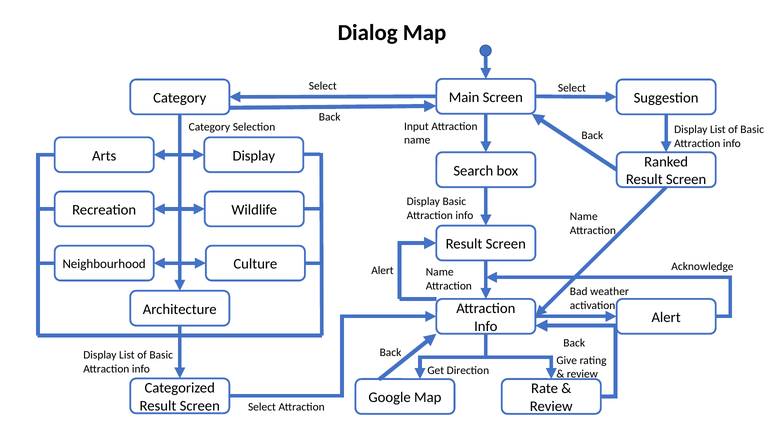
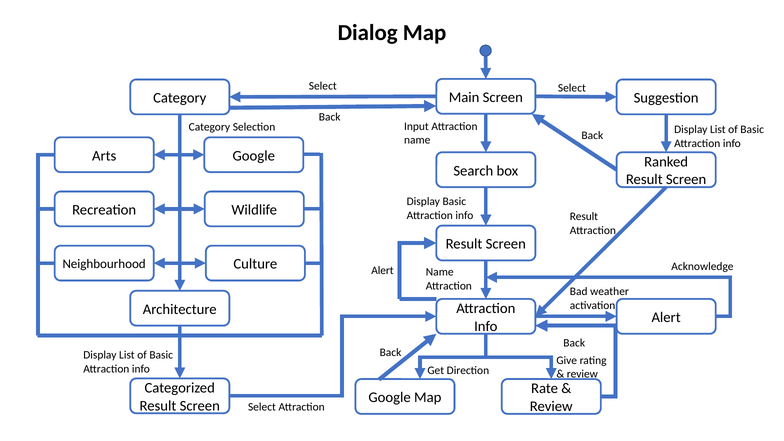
Display at (254, 156): Display -> Google
Name at (584, 217): Name -> Result
